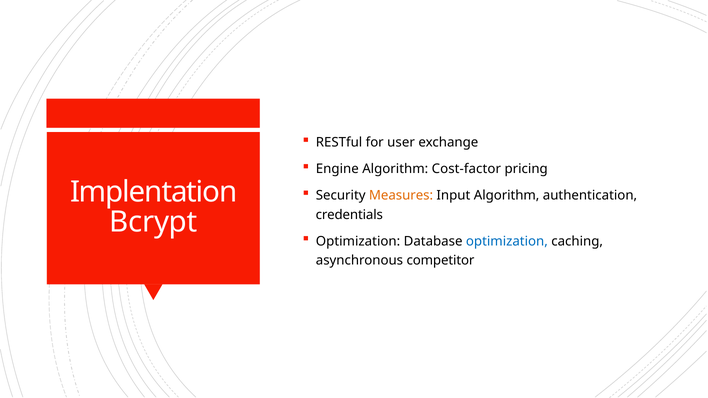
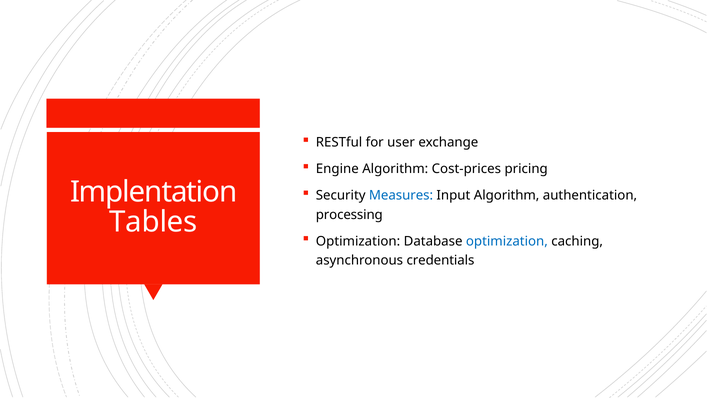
Cost-factor: Cost-factor -> Cost-prices
Measures colour: orange -> blue
credentials: credentials -> processing
Bcrypt: Bcrypt -> Tables
competitor: competitor -> credentials
